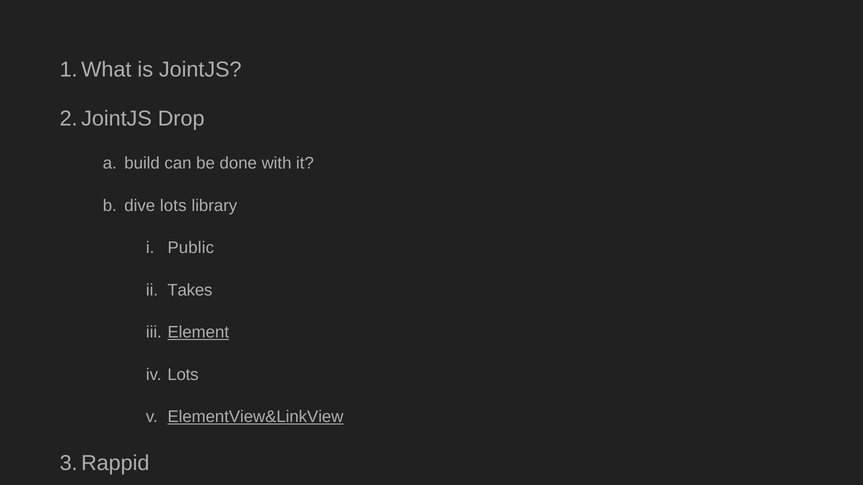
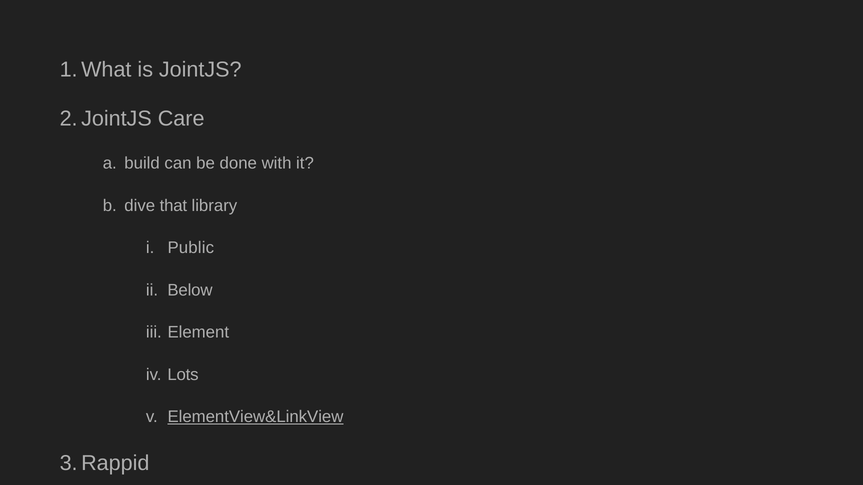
Drop: Drop -> Care
dive lots: lots -> that
Takes: Takes -> Below
Element underline: present -> none
